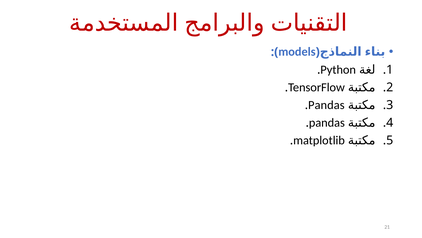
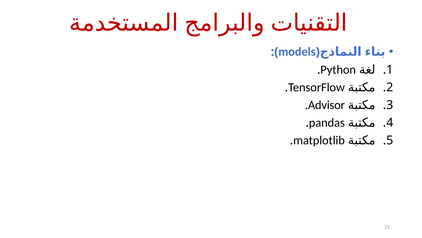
Pandas at (326, 105): Pandas -> Advisor
